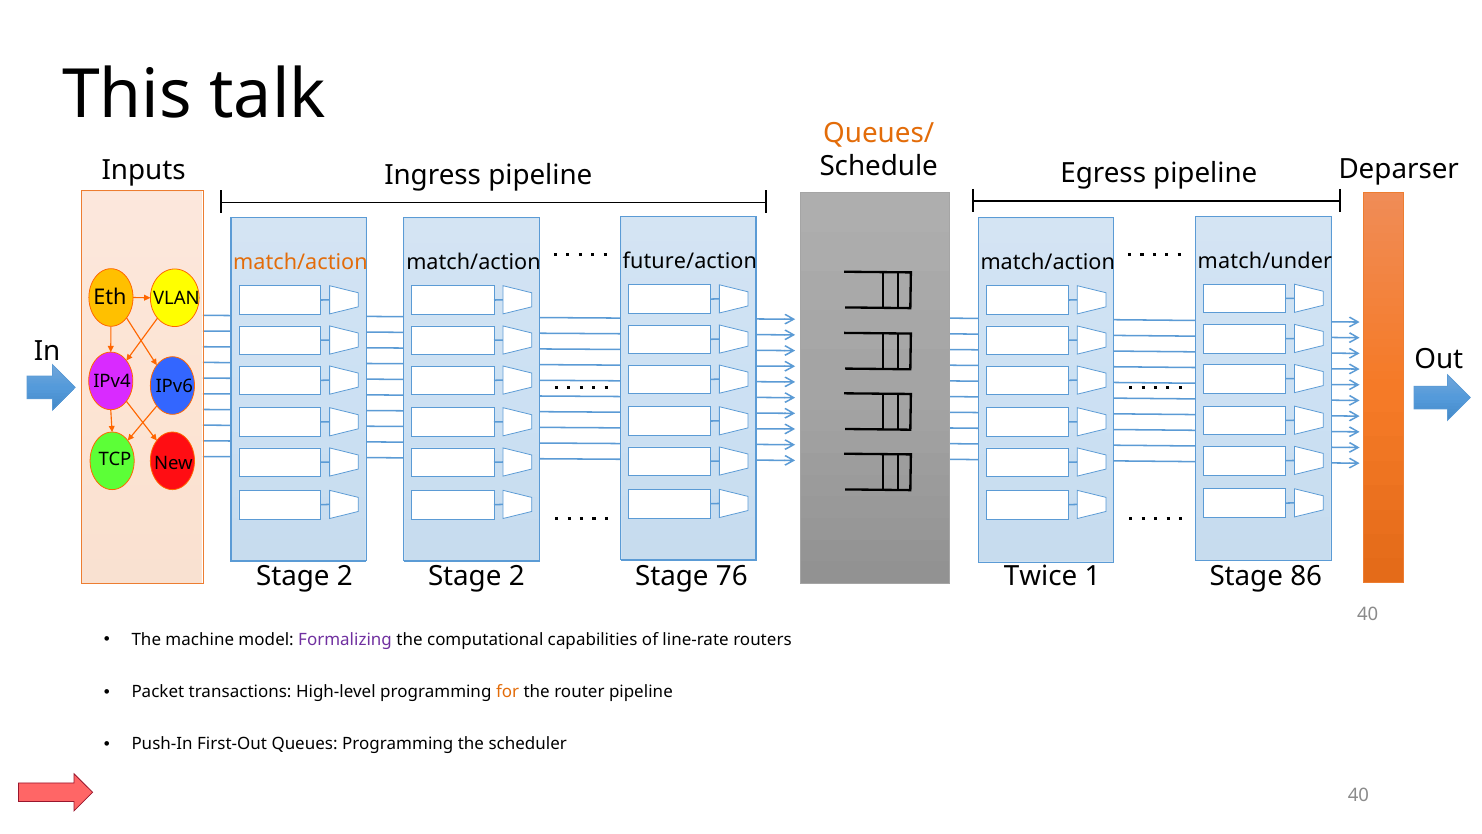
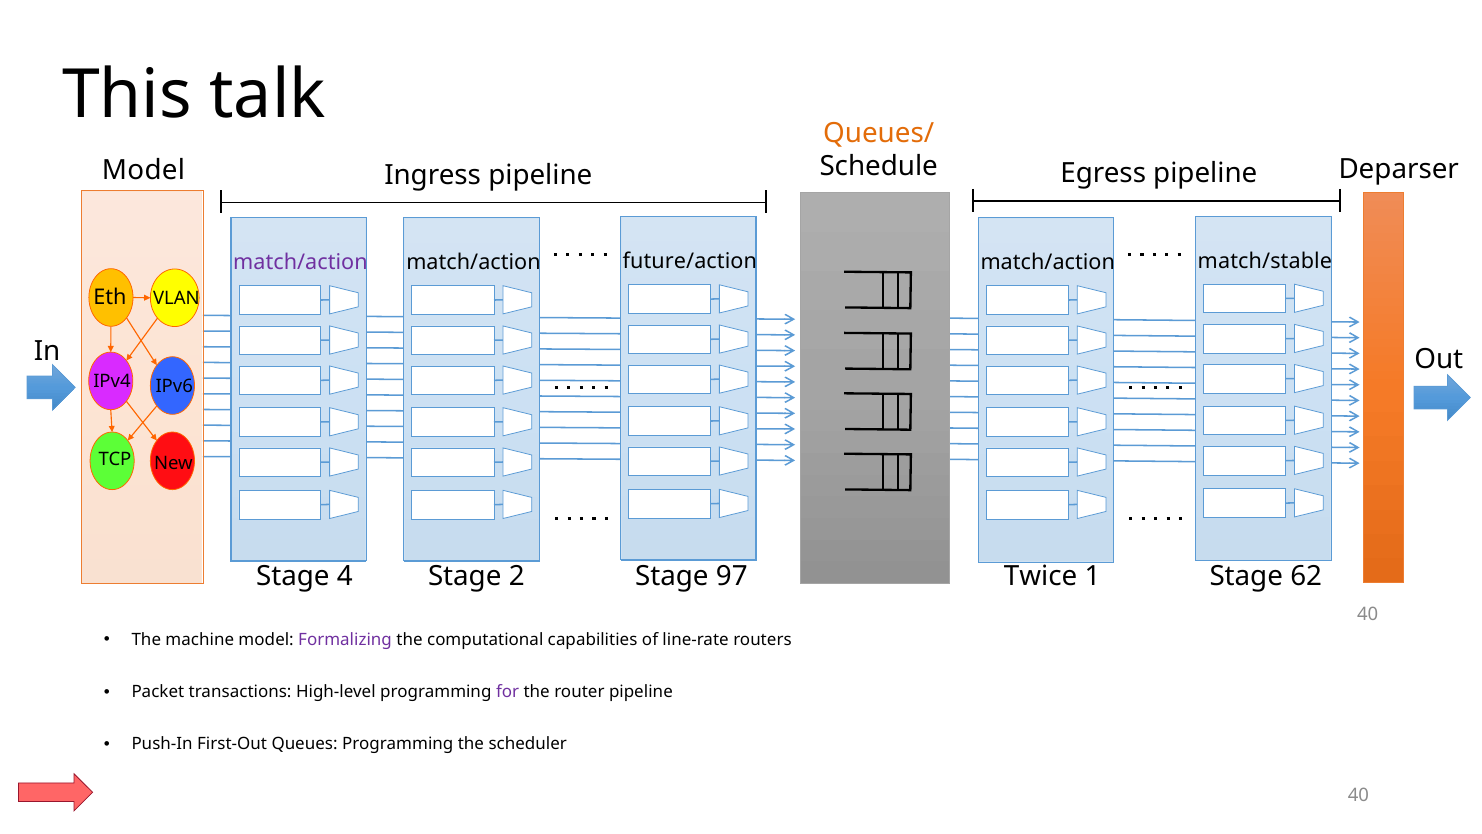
Inputs at (144, 170): Inputs -> Model
match/under: match/under -> match/stable
match/action at (300, 263) colour: orange -> purple
2 at (345, 576): 2 -> 4
76: 76 -> 97
86: 86 -> 62
for colour: orange -> purple
